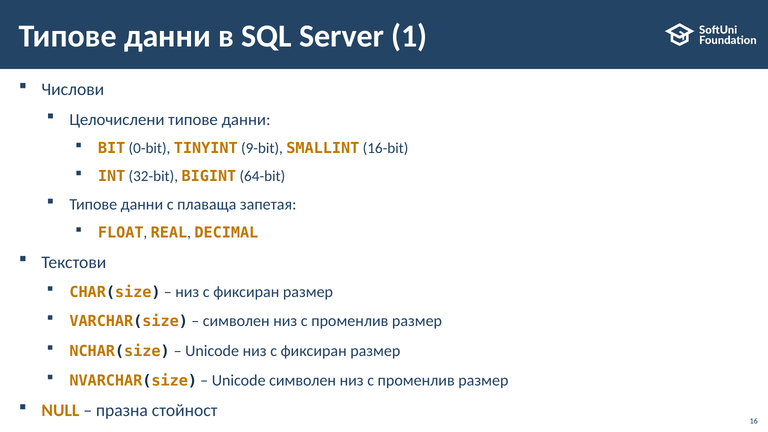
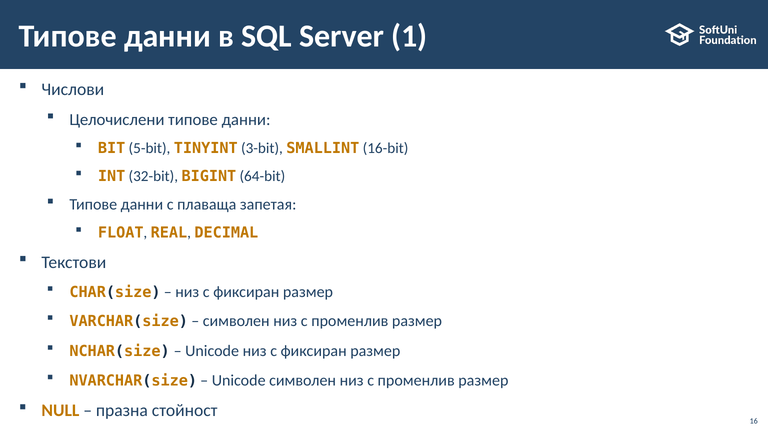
0-bit: 0-bit -> 5-bit
9-bit: 9-bit -> 3-bit
